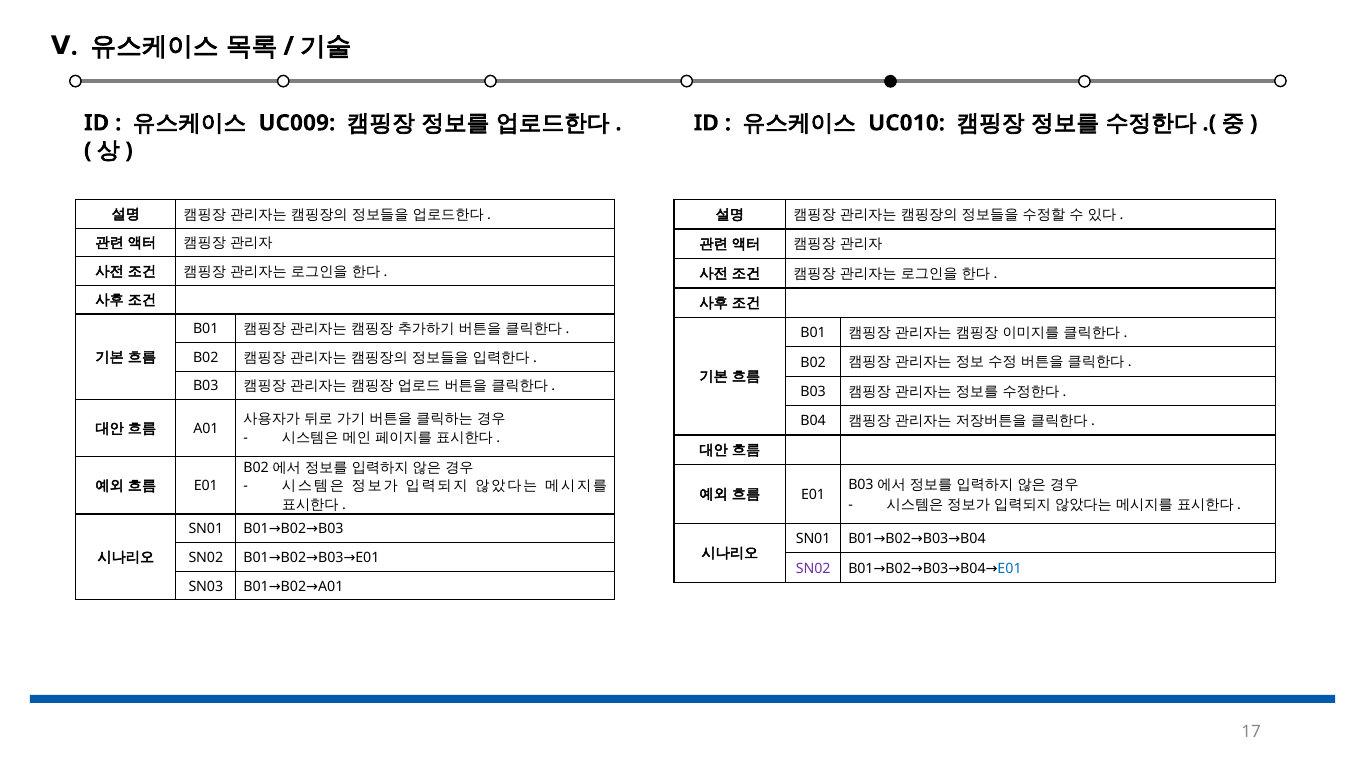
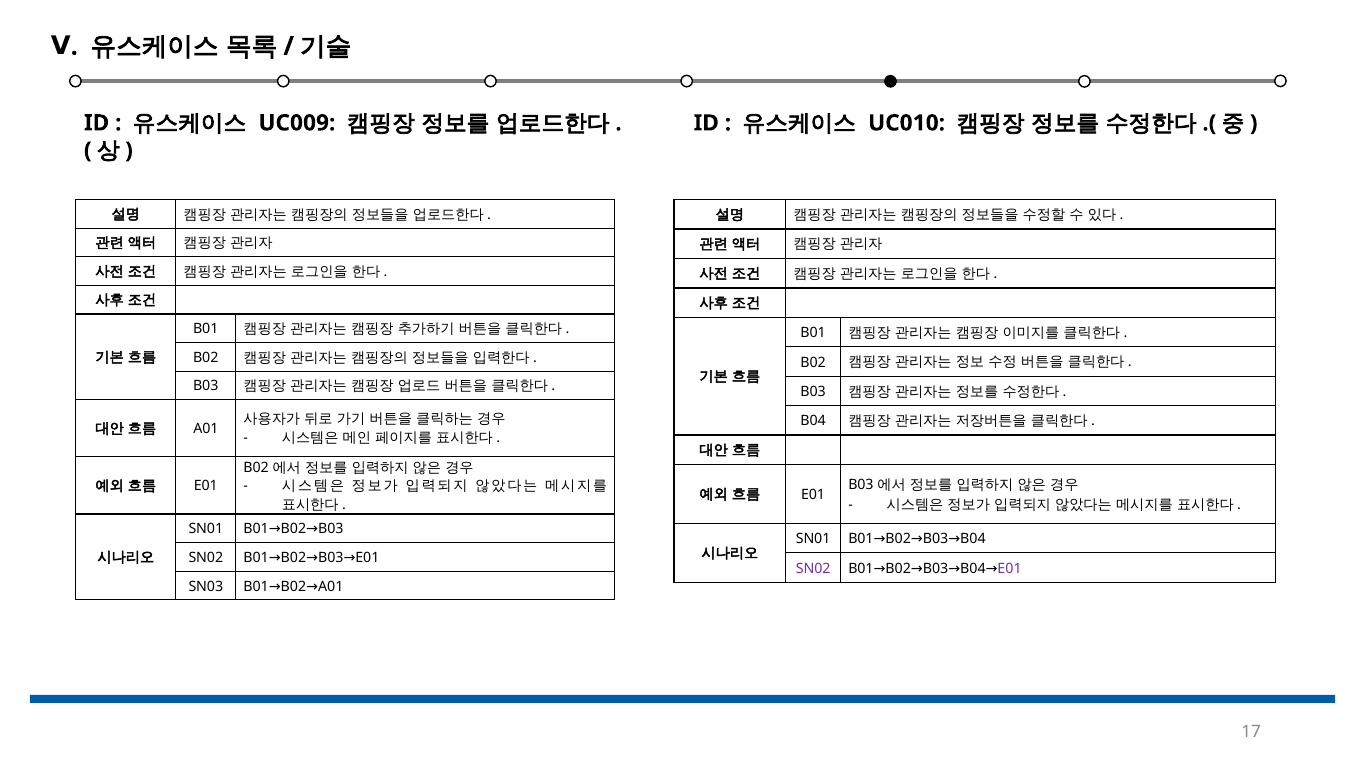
E01 at (1010, 568) colour: blue -> purple
